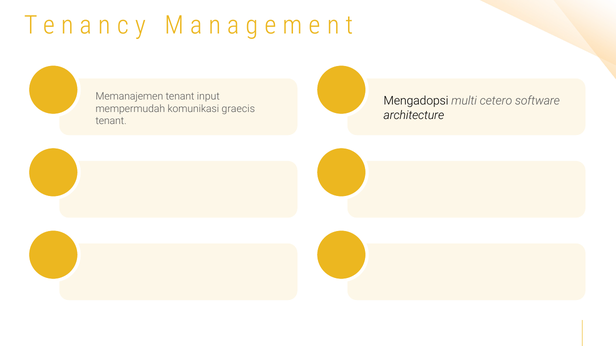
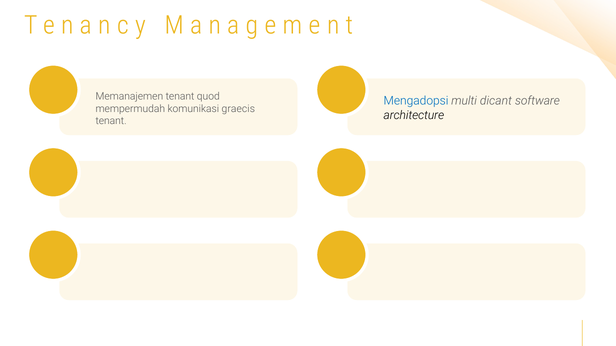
input: input -> quod
Mengadopsi colour: black -> blue
cetero: cetero -> dicant
